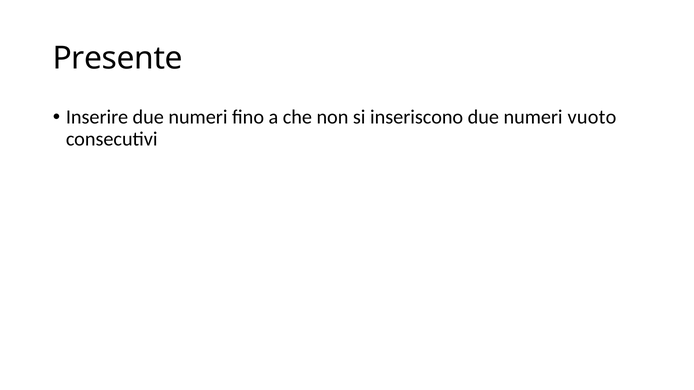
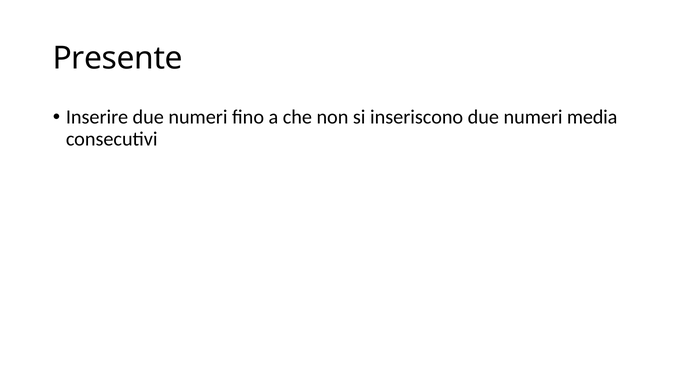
vuoto: vuoto -> media
